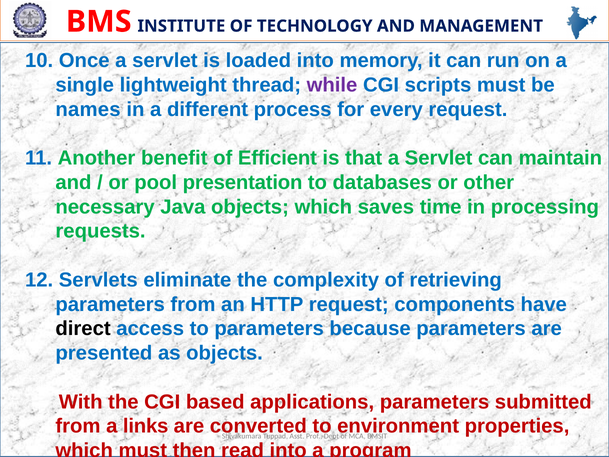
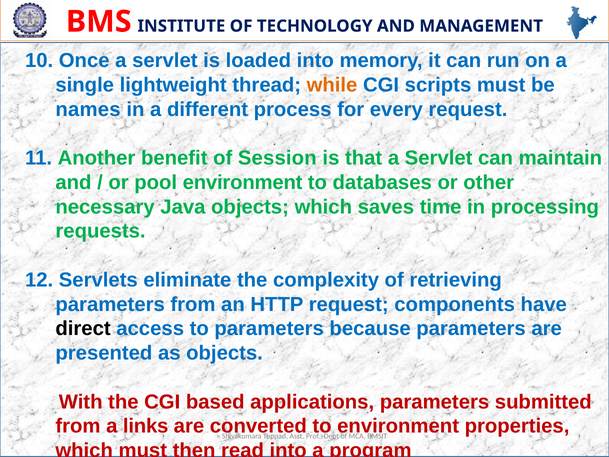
while colour: purple -> orange
Efficient: Efficient -> Session
pool presentation: presentation -> environment
